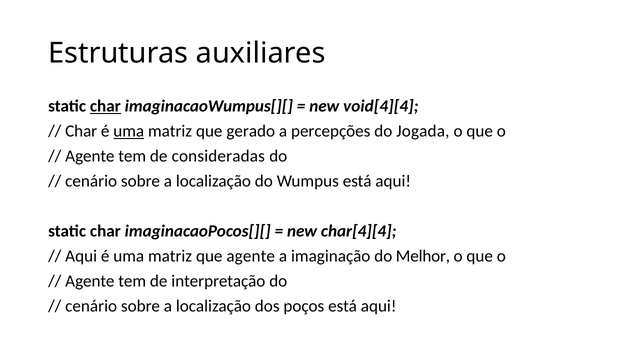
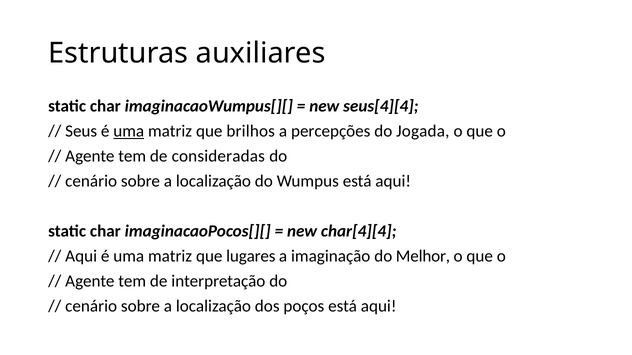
char at (105, 106) underline: present -> none
void[4][4: void[4][4 -> seus[4][4
Char at (81, 131): Char -> Seus
gerado: gerado -> brilhos
que agente: agente -> lugares
